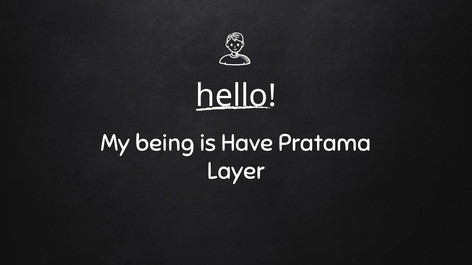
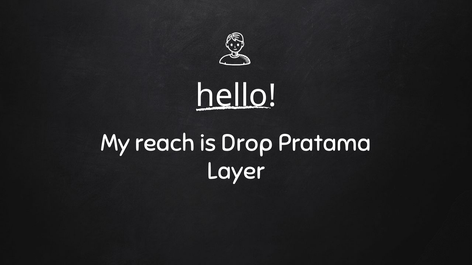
being: being -> reach
Have: Have -> Drop
